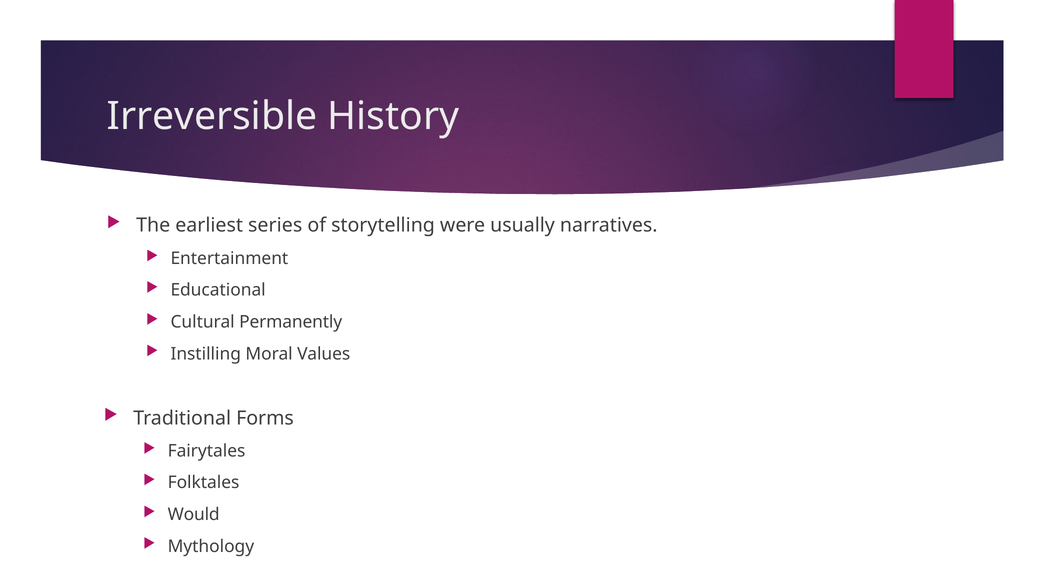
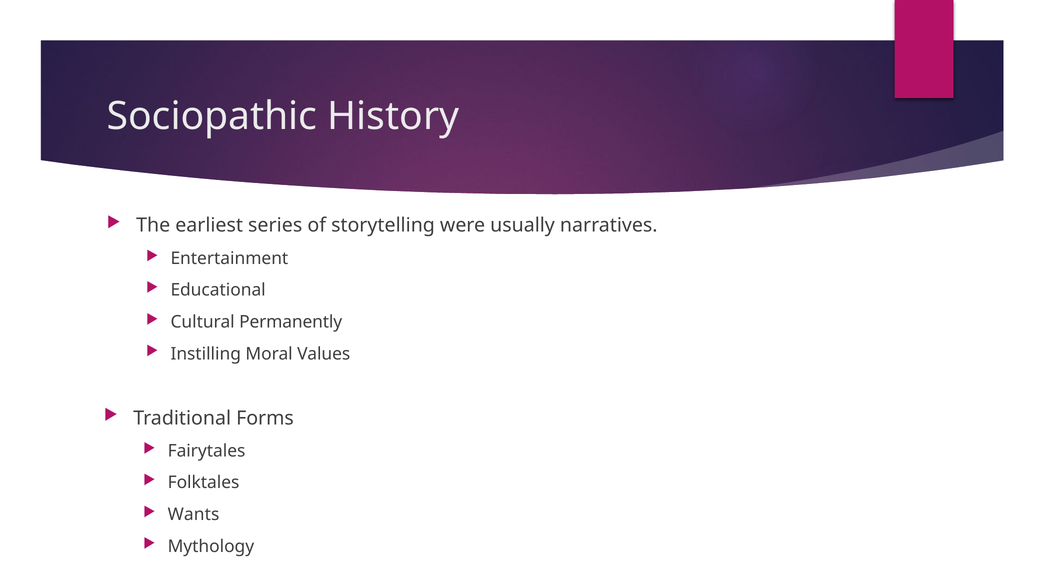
Irreversible: Irreversible -> Sociopathic
Would: Would -> Wants
